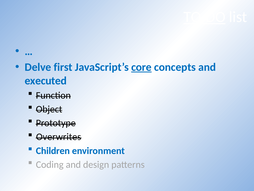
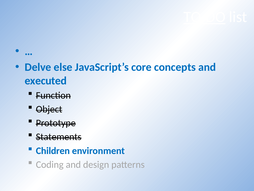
first: first -> else
core underline: present -> none
Overwrites: Overwrites -> Statements
